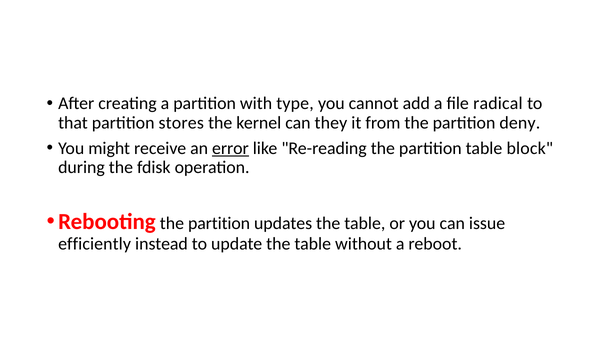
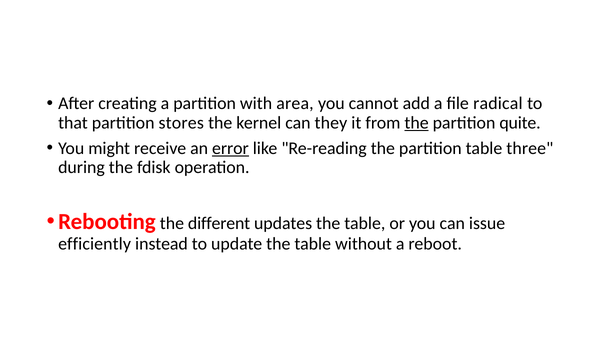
type: type -> area
the at (417, 123) underline: none -> present
deny: deny -> quite
block: block -> three
Rebooting the partition: partition -> different
